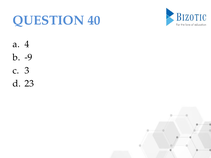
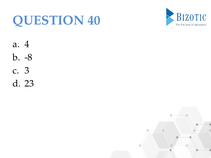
-9: -9 -> -8
